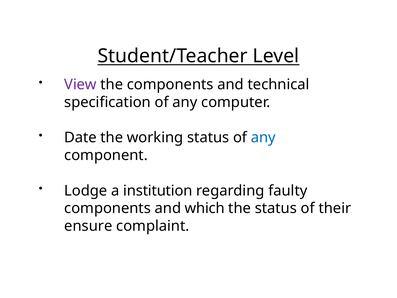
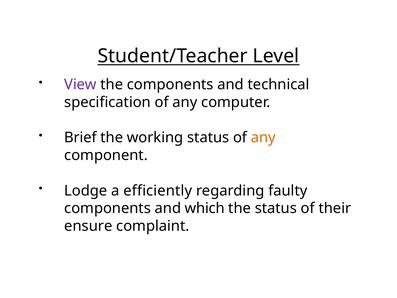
Date: Date -> Brief
any at (263, 137) colour: blue -> orange
institution: institution -> efficiently
